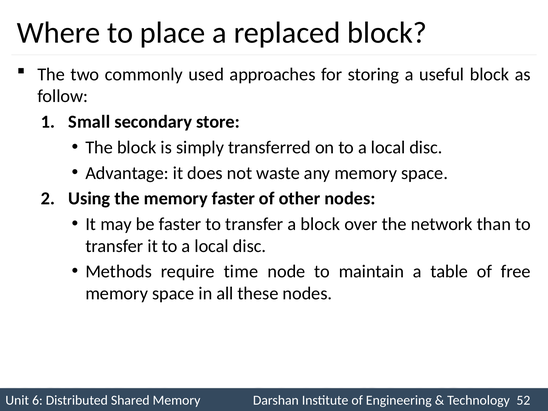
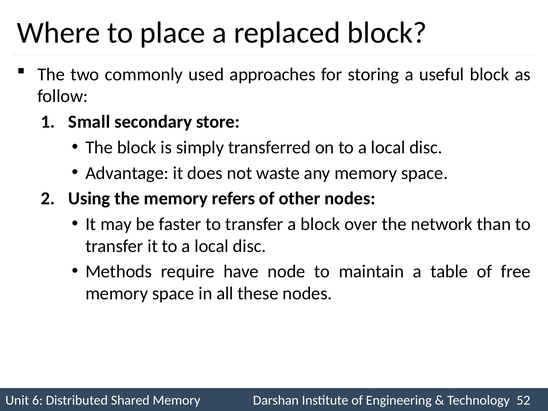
memory faster: faster -> refers
time: time -> have
